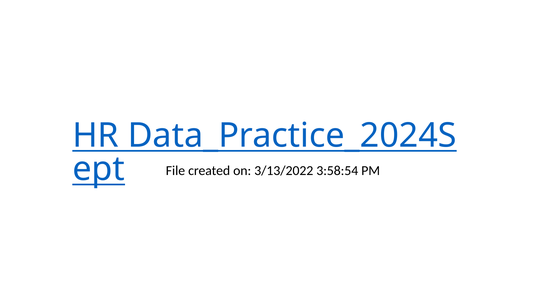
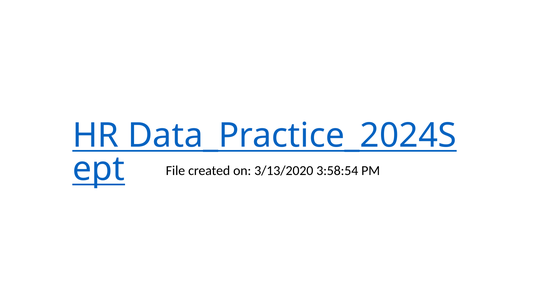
3/13/2022: 3/13/2022 -> 3/13/2020
